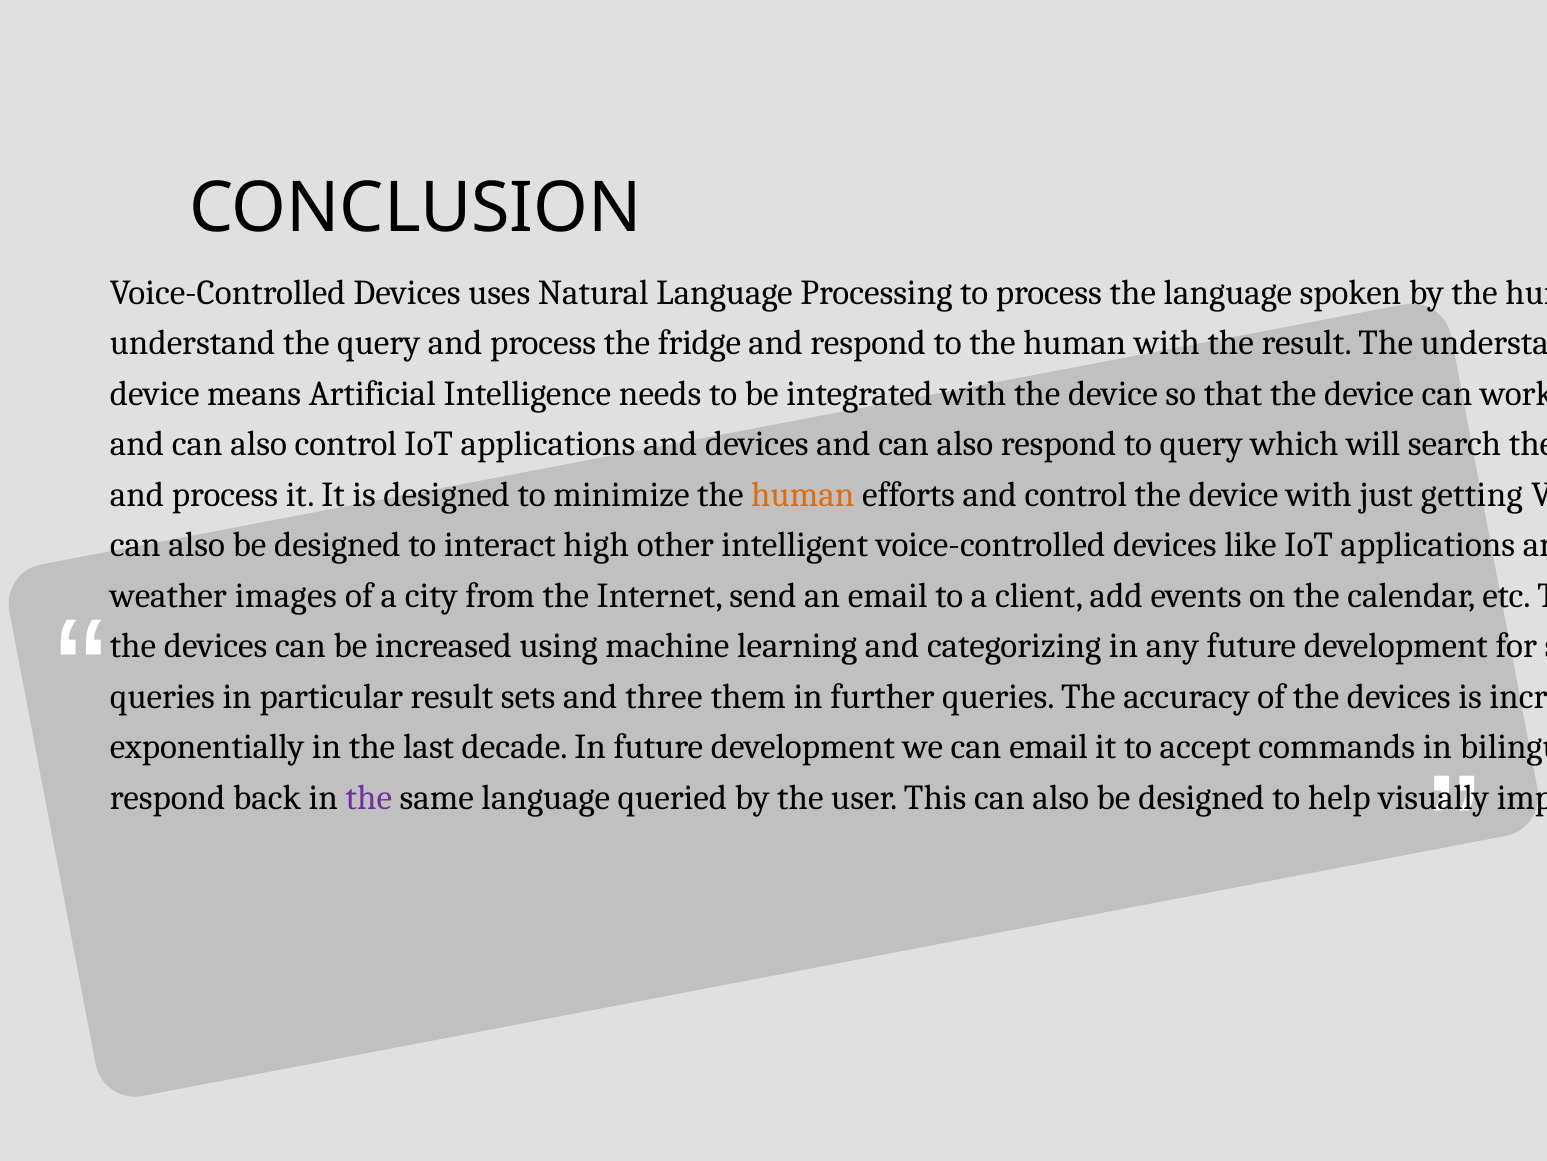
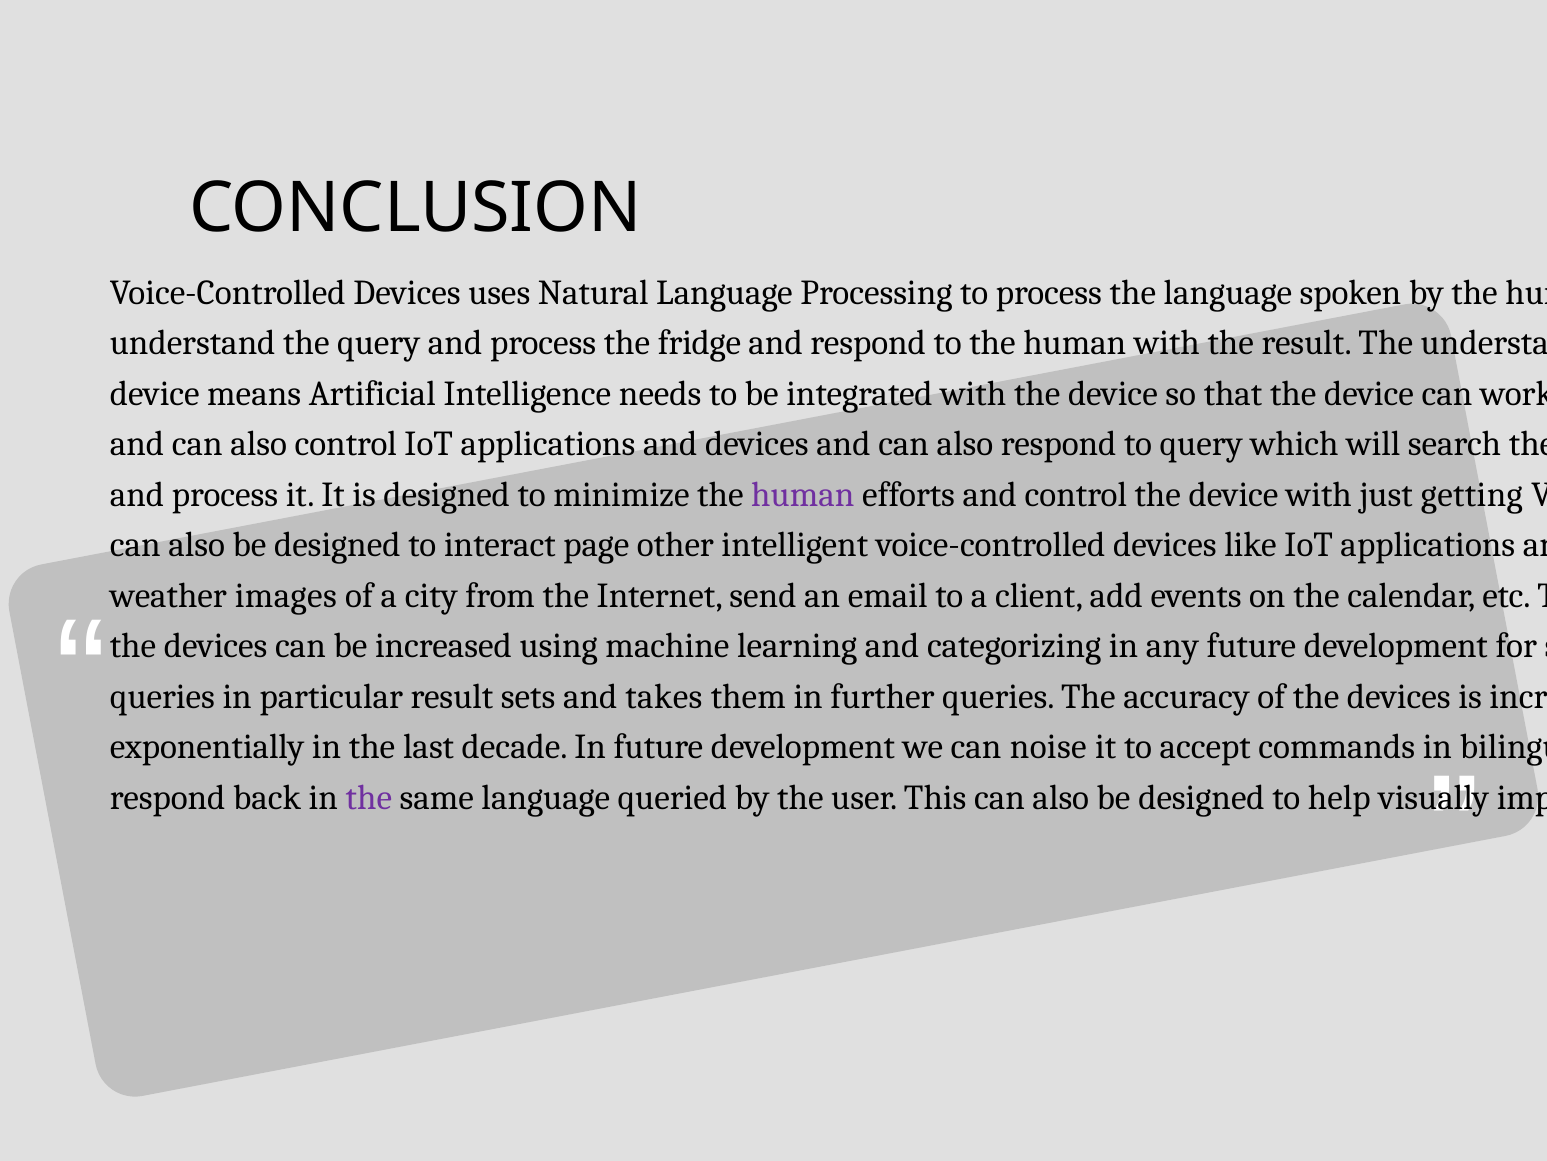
human at (803, 495) colour: orange -> purple
high: high -> page
three: three -> takes
can email: email -> noise
